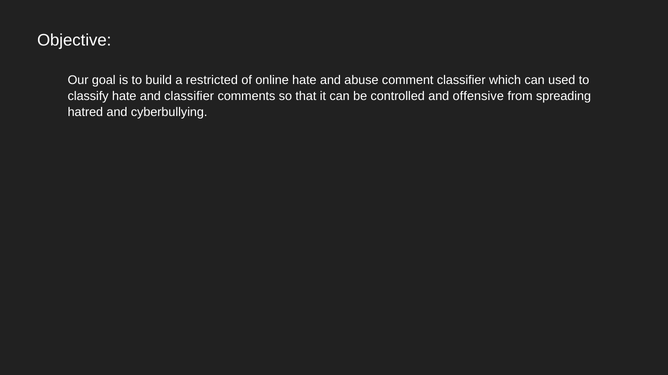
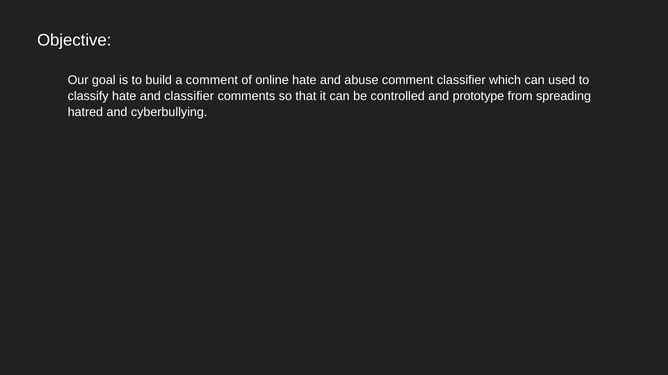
a restricted: restricted -> comment
offensive: offensive -> prototype
